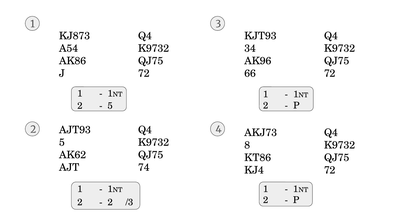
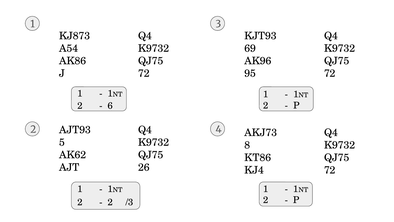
34: 34 -> 69
66: 66 -> 95
5 at (110, 106): 5 -> 6
74: 74 -> 26
